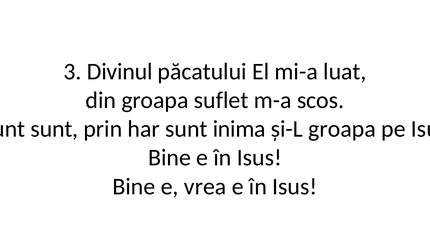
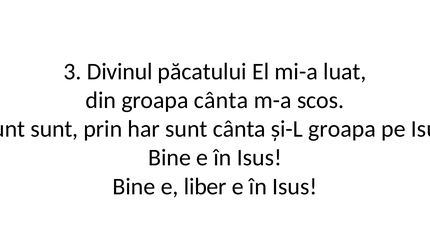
groapa suflet: suflet -> cânta
sunt inima: inima -> cânta
vrea: vrea -> liber
